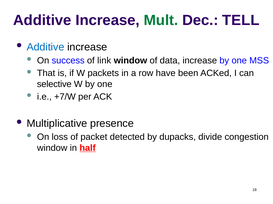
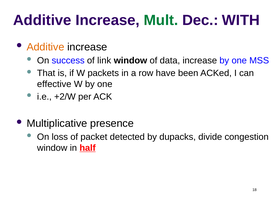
TELL: TELL -> WITH
Additive at (45, 47) colour: blue -> orange
selective: selective -> effective
+7/W: +7/W -> +2/W
